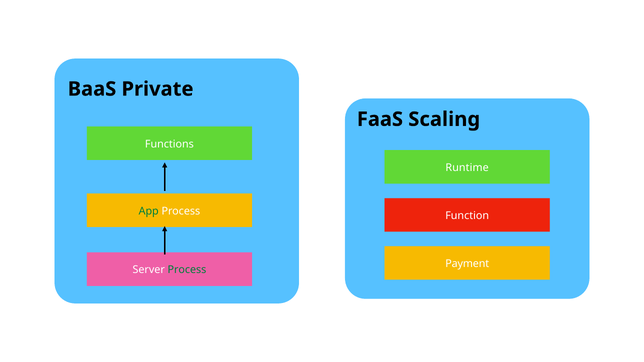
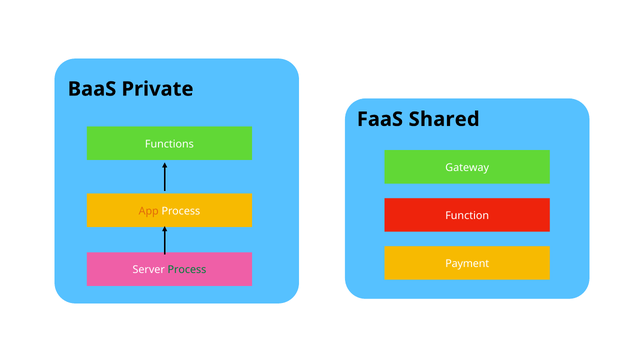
Scaling: Scaling -> Shared
Runtime: Runtime -> Gateway
App colour: green -> orange
